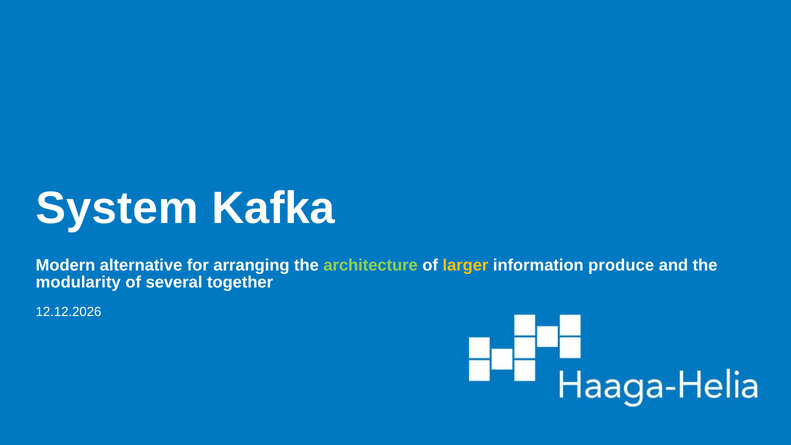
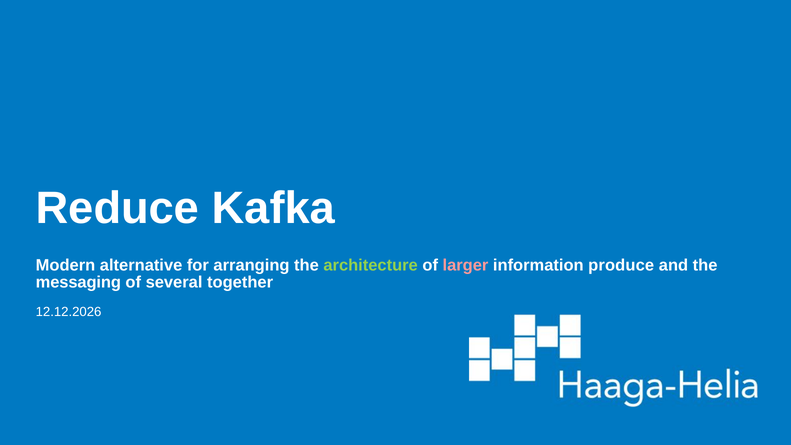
System: System -> Reduce
larger colour: yellow -> pink
modularity: modularity -> messaging
